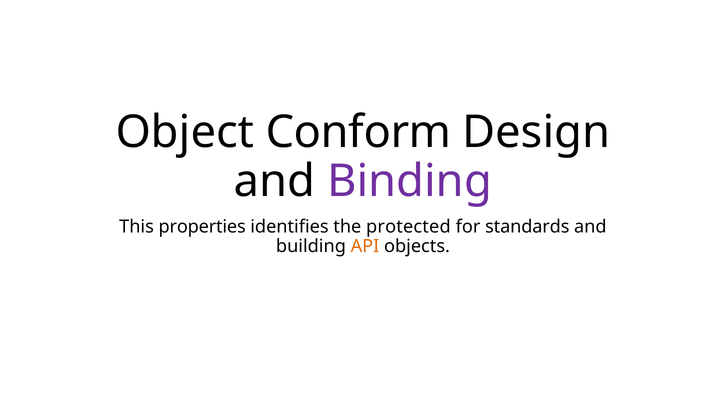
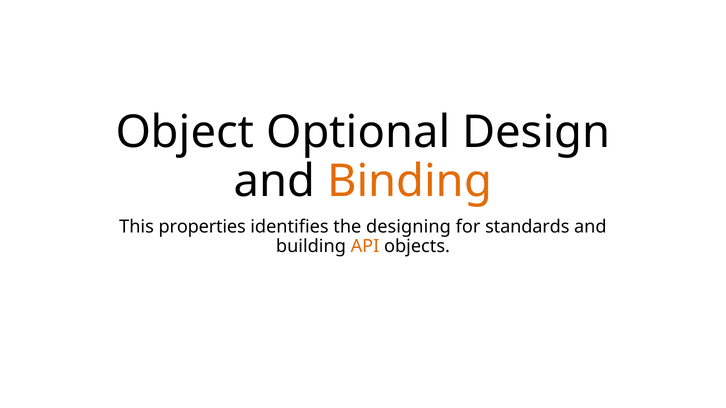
Conform: Conform -> Optional
Binding colour: purple -> orange
protected: protected -> designing
